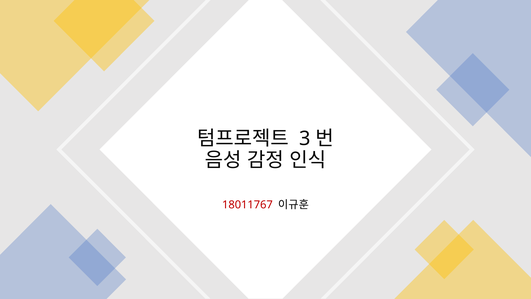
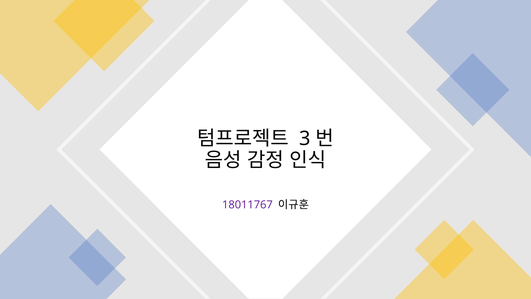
18011767 colour: red -> purple
